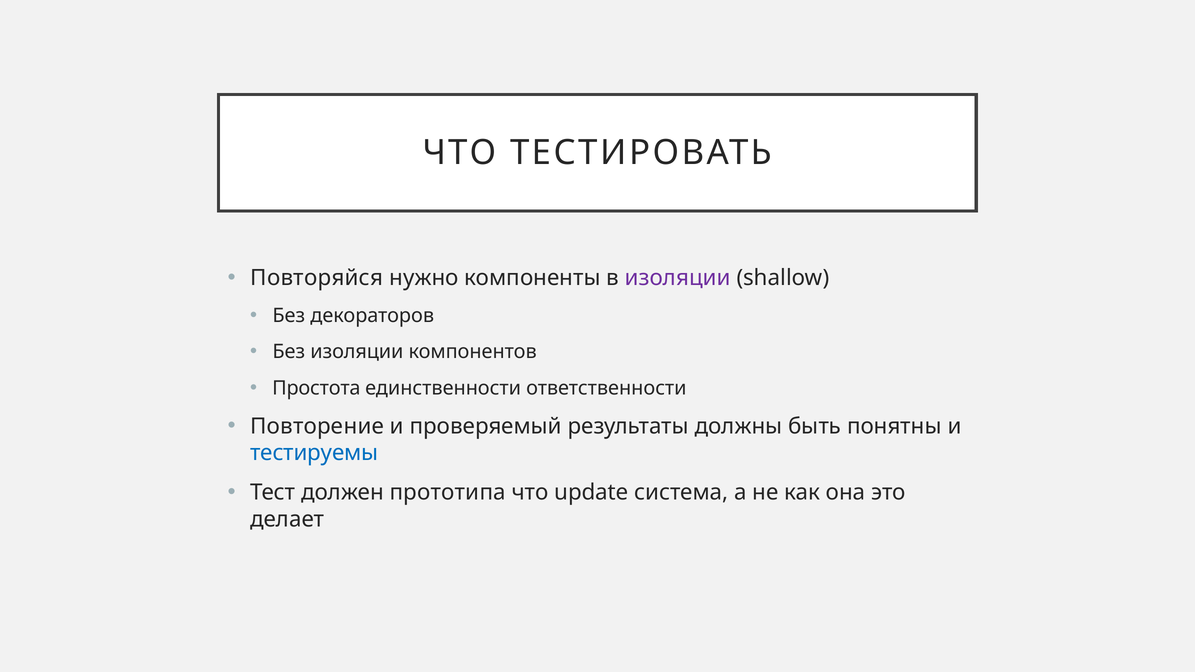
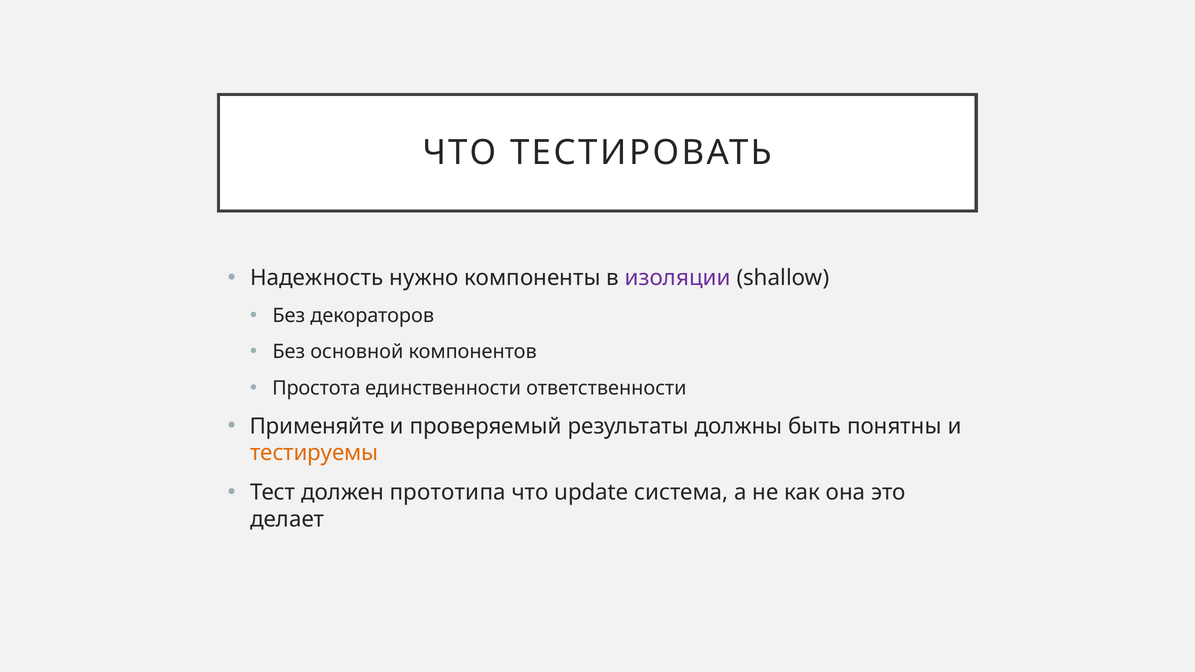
Повторяйся: Повторяйся -> Надежность
Без изоляции: изоляции -> основной
Повторение: Повторение -> Применяйте
тестируемы colour: blue -> orange
